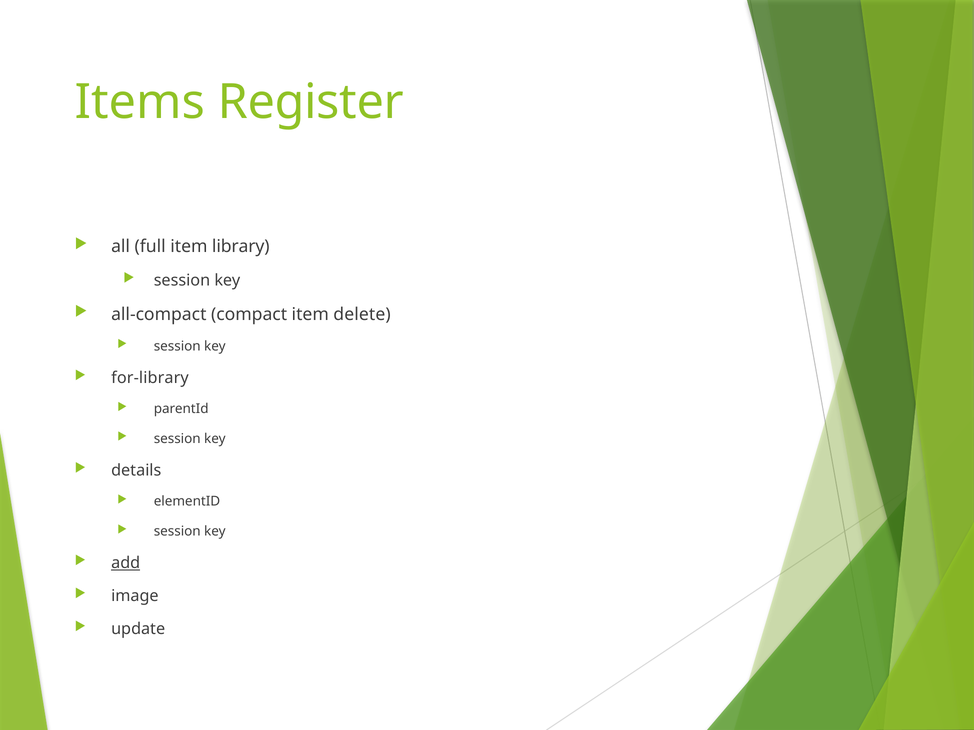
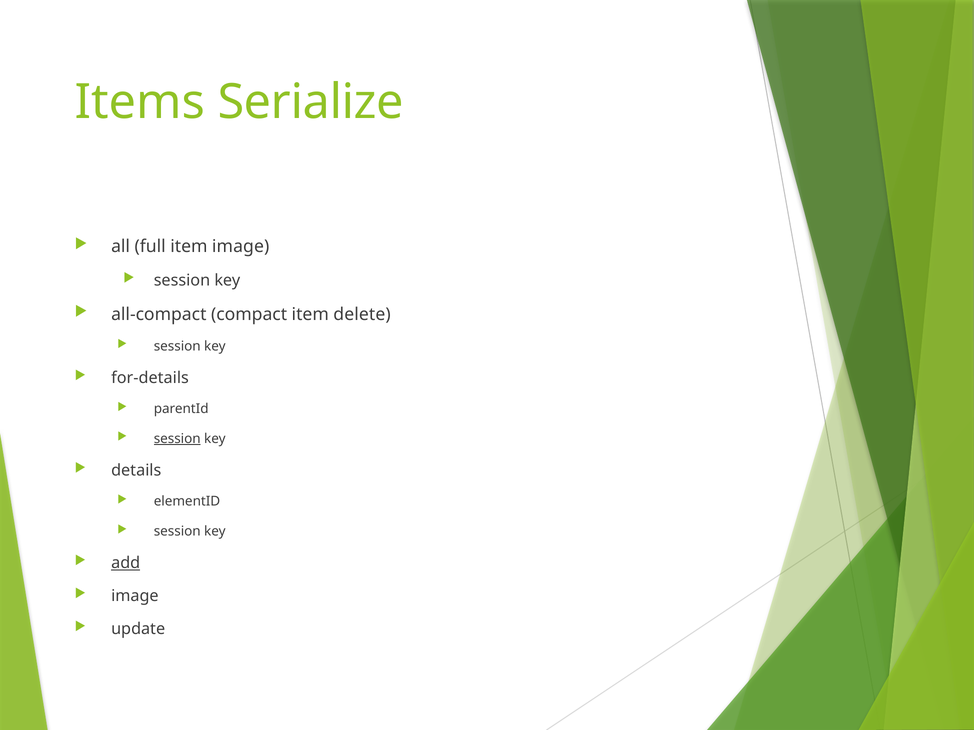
Register: Register -> Serialize
item library: library -> image
for-library: for-library -> for-details
session at (177, 439) underline: none -> present
